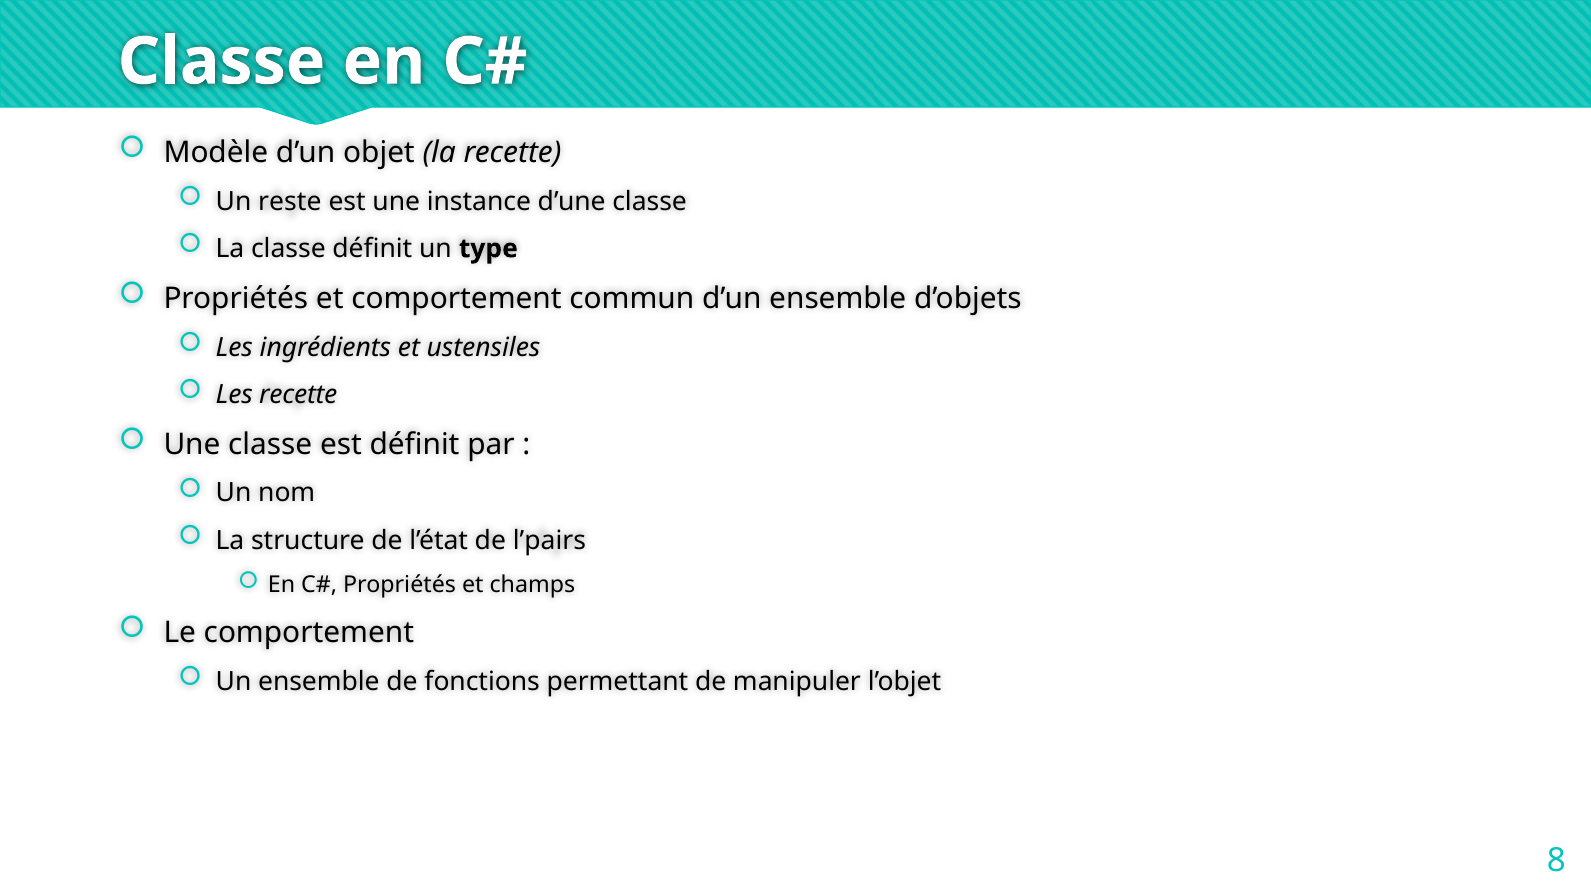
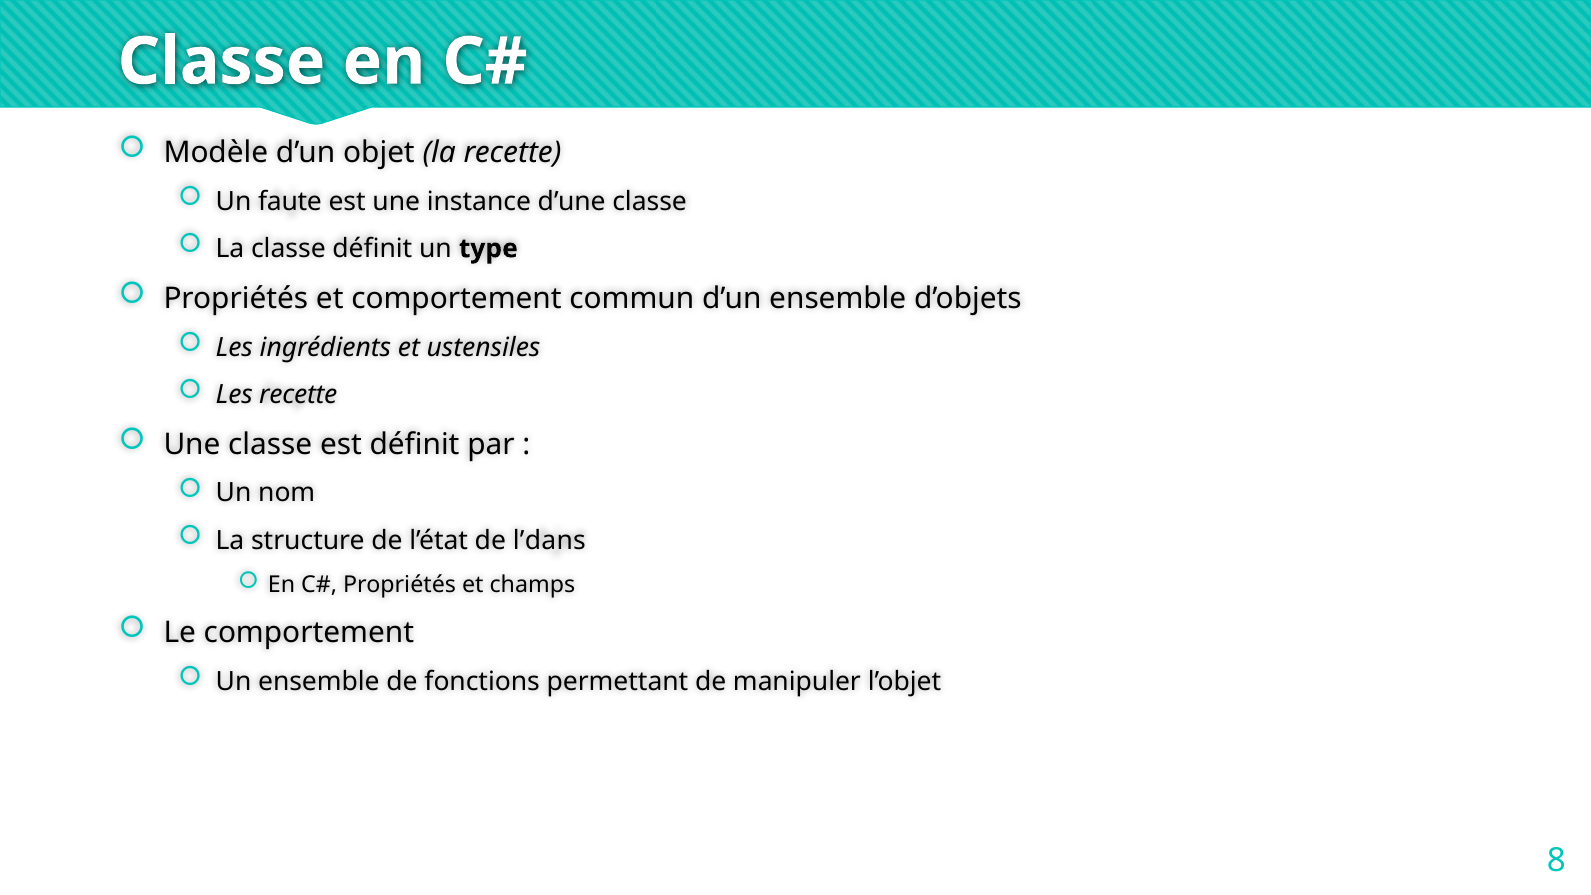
reste: reste -> faute
l’pairs: l’pairs -> l’dans
